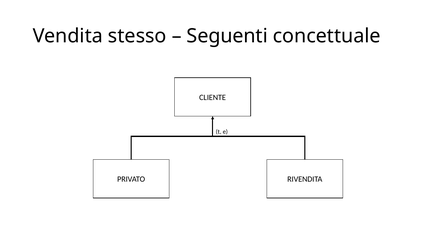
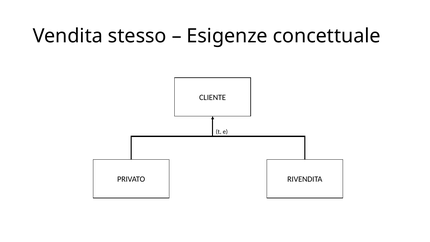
Seguenti: Seguenti -> Esigenze
